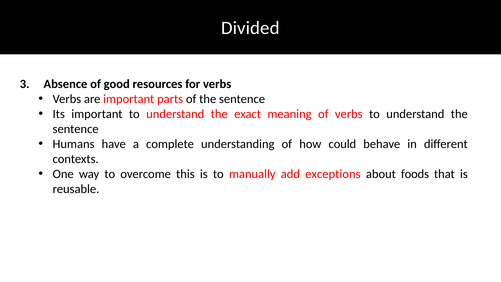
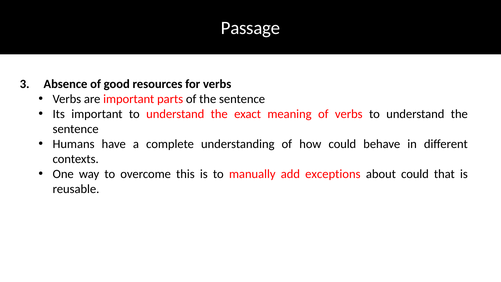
Divided: Divided -> Passage
about foods: foods -> could
